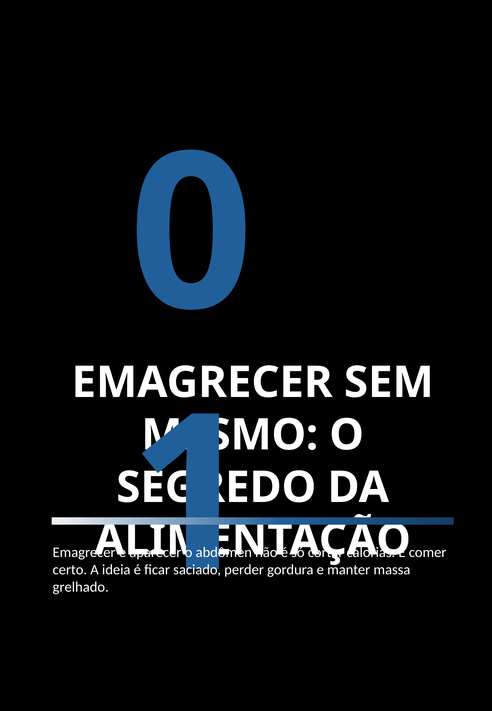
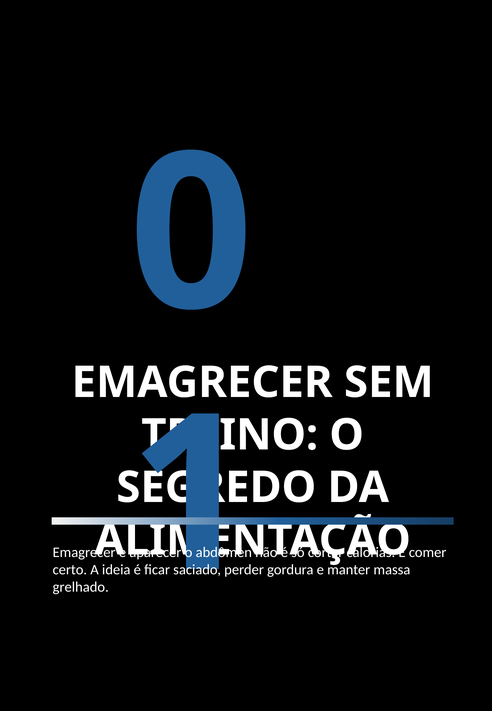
MESMO: MESMO -> TREINO
